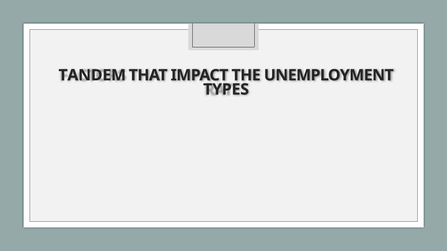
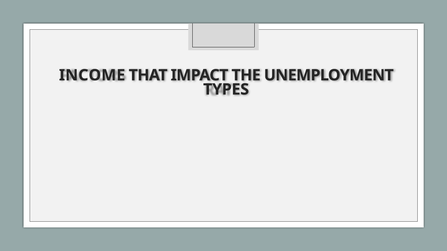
TANDEM: TANDEM -> INCOME
